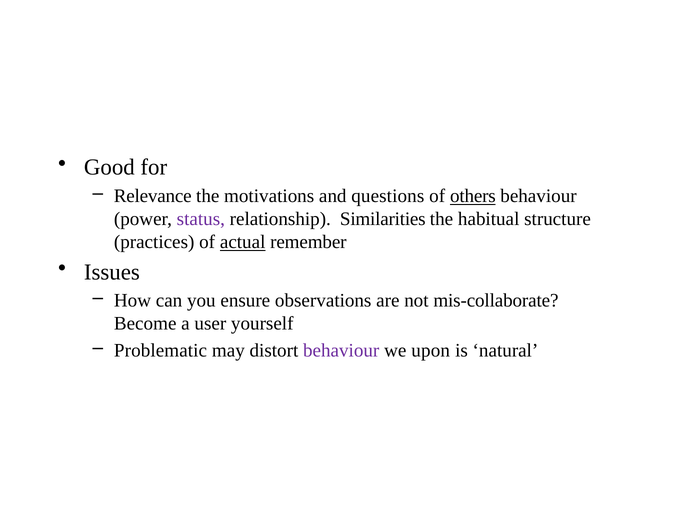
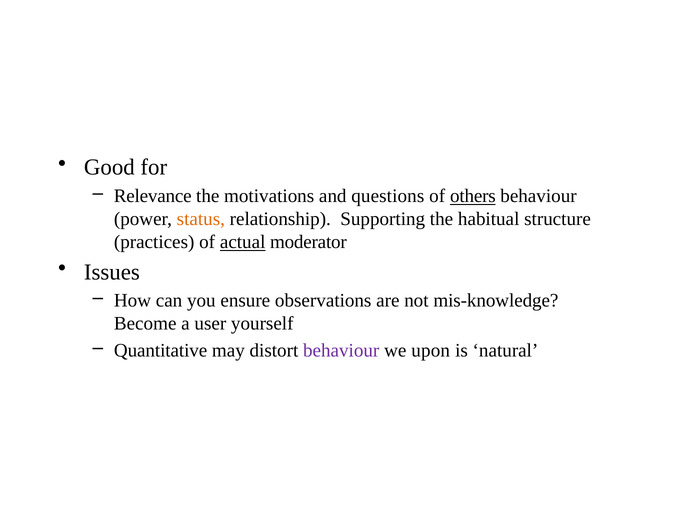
status colour: purple -> orange
Similarities: Similarities -> Supporting
remember: remember -> moderator
mis-collaborate: mis-collaborate -> mis-knowledge
Problematic: Problematic -> Quantitative
